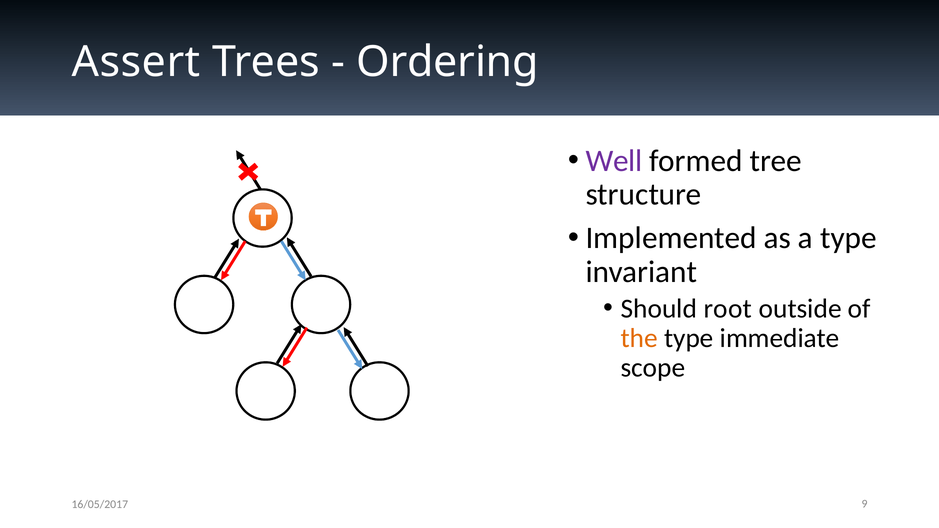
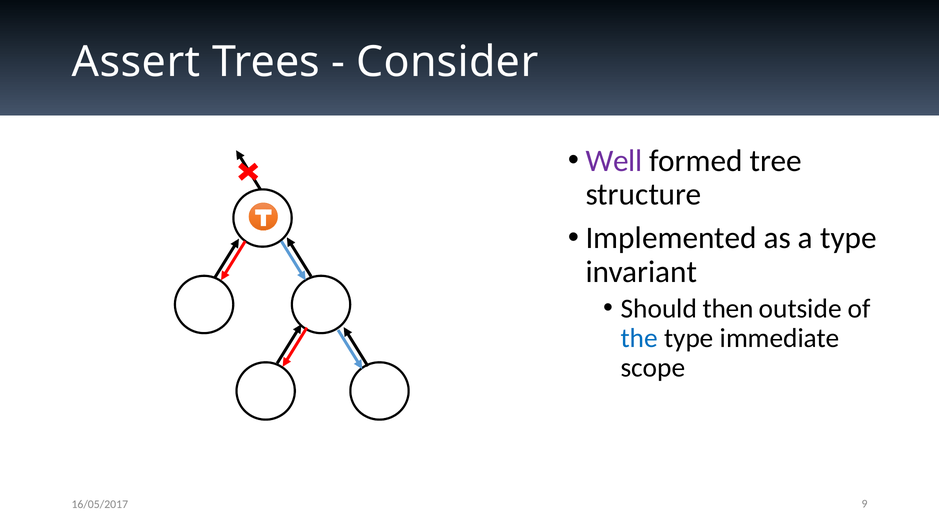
Ordering: Ordering -> Consider
root: root -> then
the colour: orange -> blue
